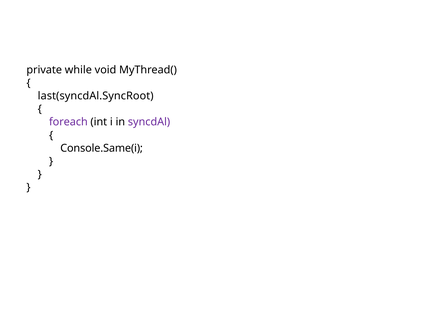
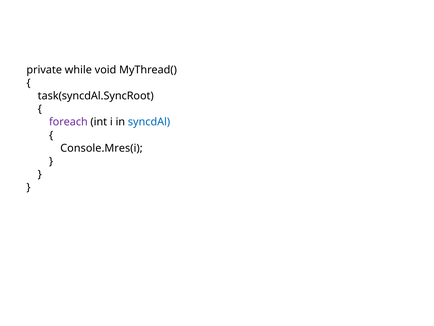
last(syncdAl.SyncRoot: last(syncdAl.SyncRoot -> task(syncdAl.SyncRoot
syncdAl colour: purple -> blue
Console.Same(i: Console.Same(i -> Console.Mres(i
